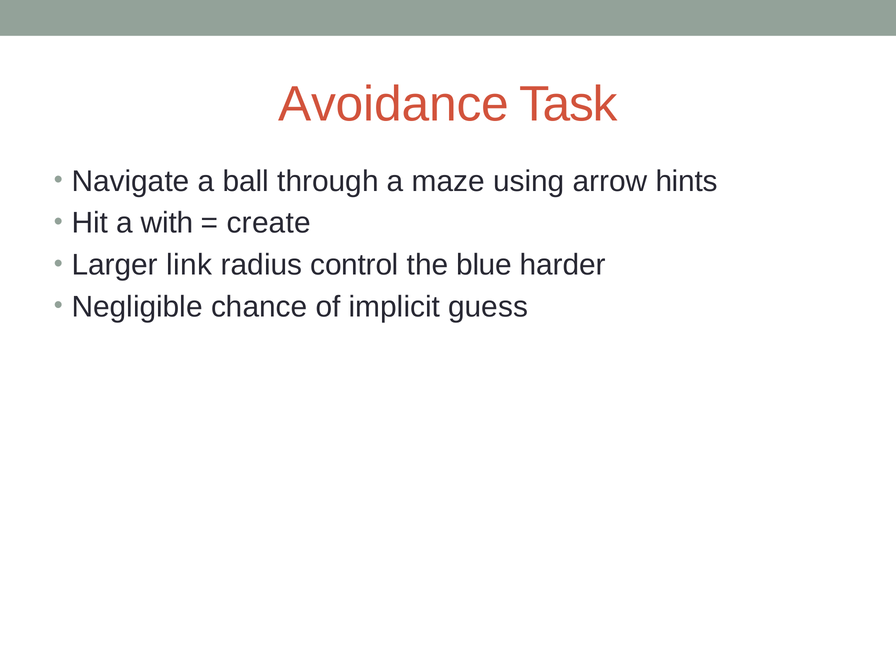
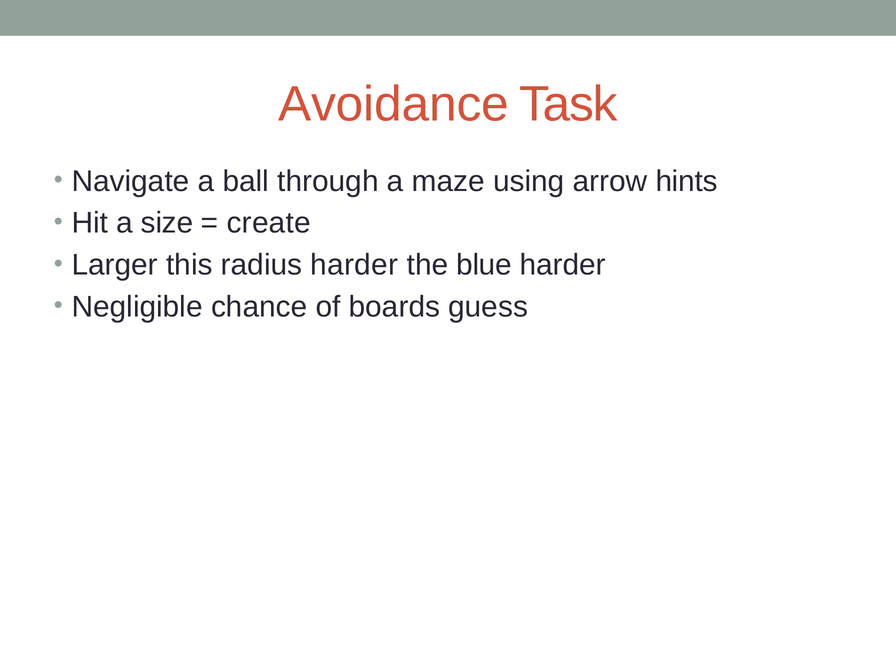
with: with -> size
link: link -> this
radius control: control -> harder
implicit: implicit -> boards
